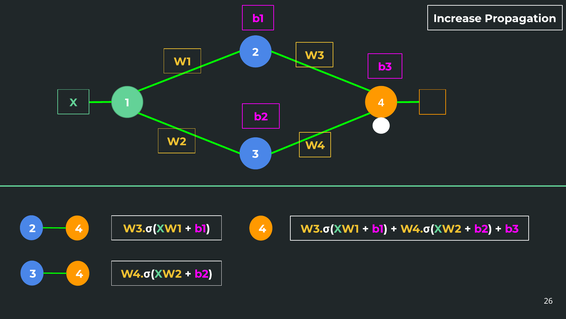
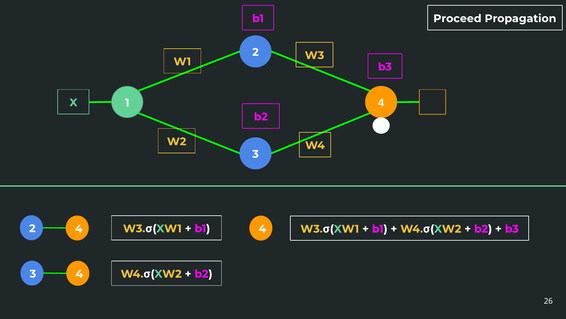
Increase: Increase -> Proceed
